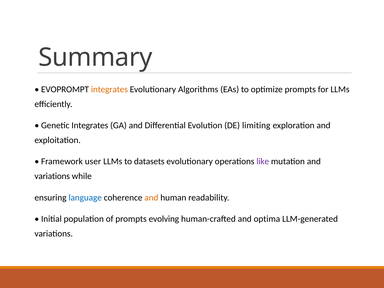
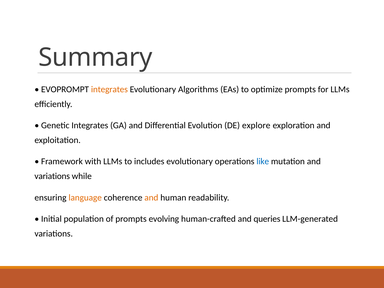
limiting: limiting -> explore
user: user -> with
datasets: datasets -> includes
like colour: purple -> blue
language colour: blue -> orange
optima: optima -> queries
